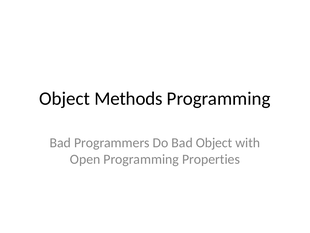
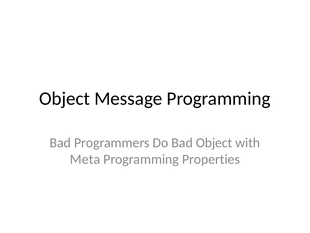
Methods: Methods -> Message
Open: Open -> Meta
